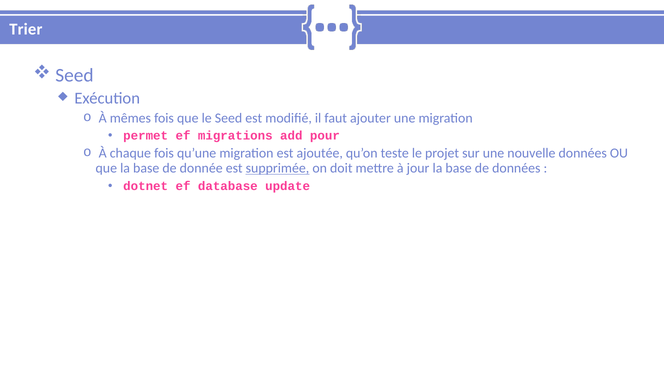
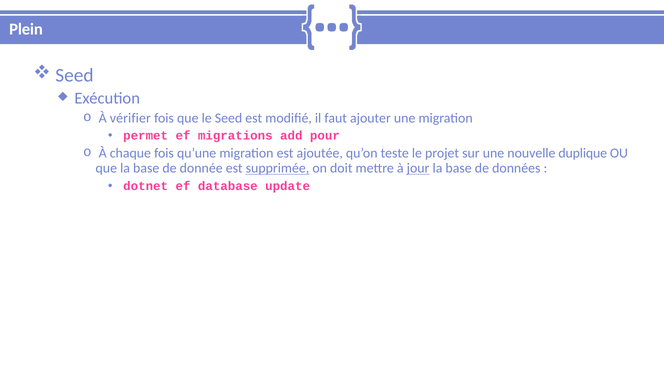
Trier: Trier -> Plein
mêmes: mêmes -> vérifier
nouvelle données: données -> duplique
jour underline: none -> present
